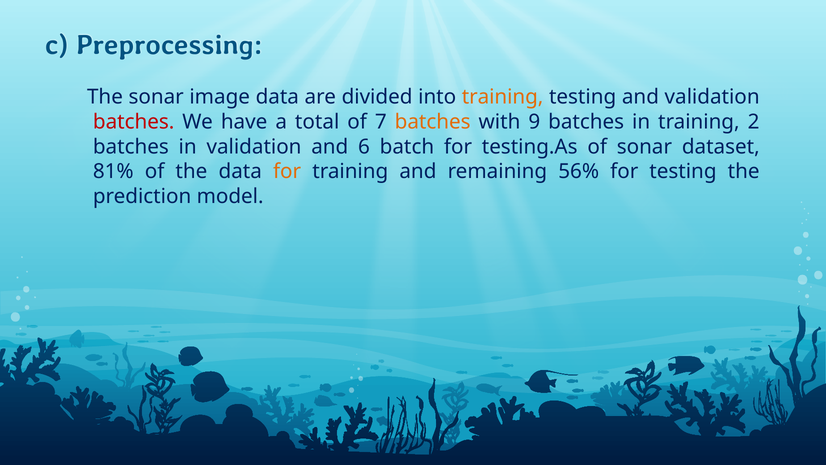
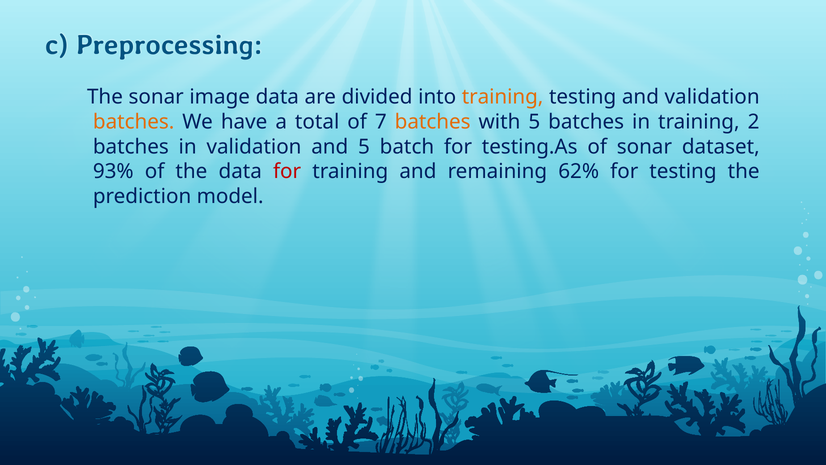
batches at (134, 122) colour: red -> orange
with 9: 9 -> 5
and 6: 6 -> 5
81%: 81% -> 93%
for at (287, 171) colour: orange -> red
56%: 56% -> 62%
